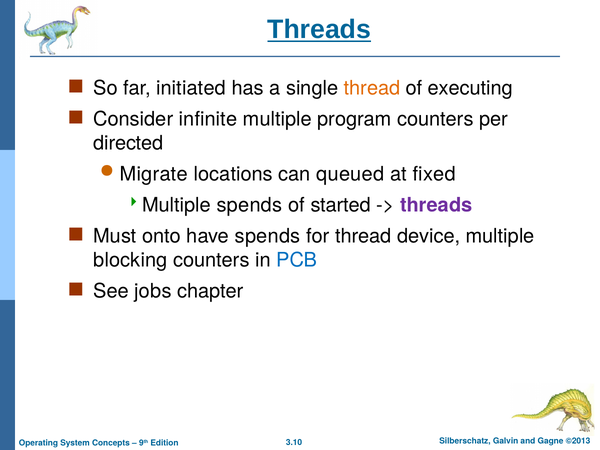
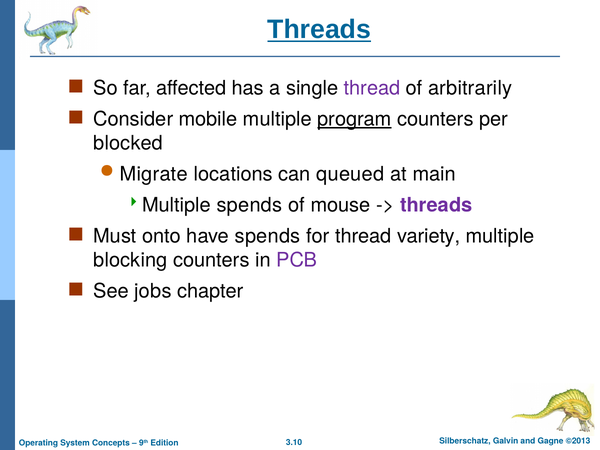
initiated: initiated -> affected
thread at (372, 88) colour: orange -> purple
executing: executing -> arbitrarily
infinite: infinite -> mobile
program underline: none -> present
directed: directed -> blocked
fixed: fixed -> main
started: started -> mouse
device: device -> variety
PCB colour: blue -> purple
